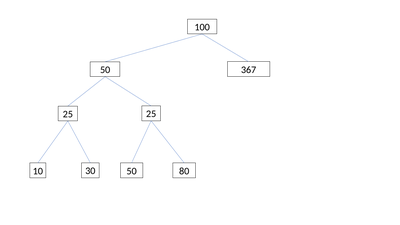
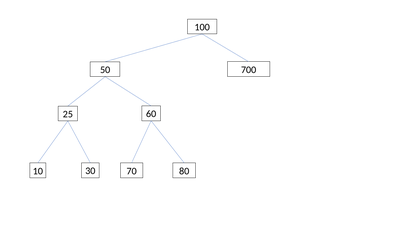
367: 367 -> 700
25 25: 25 -> 60
30 50: 50 -> 70
